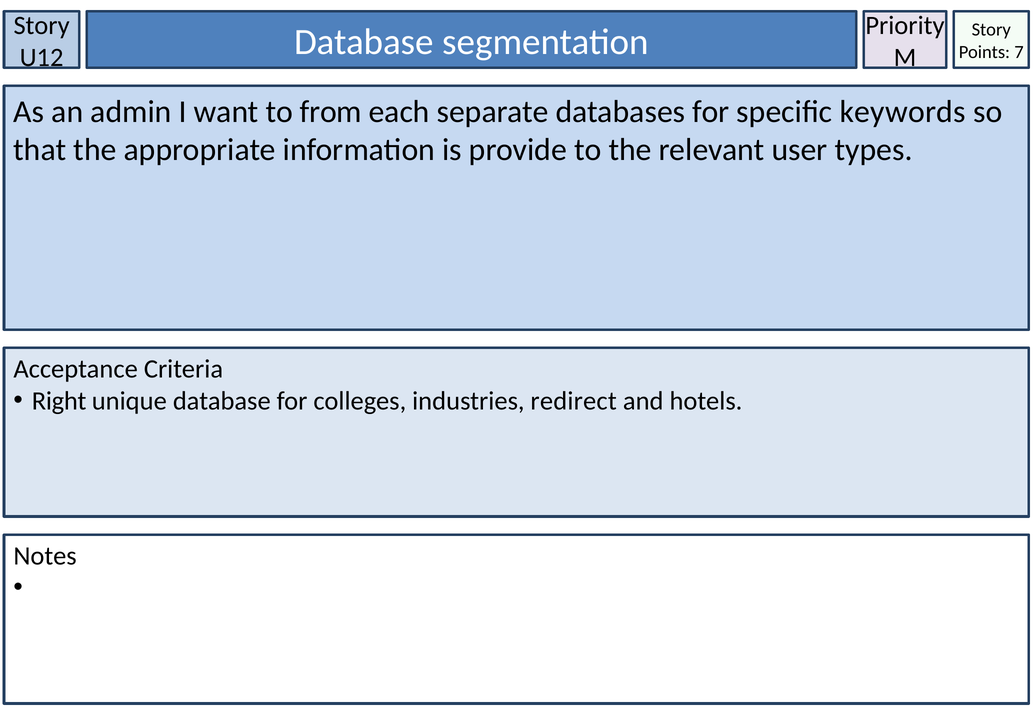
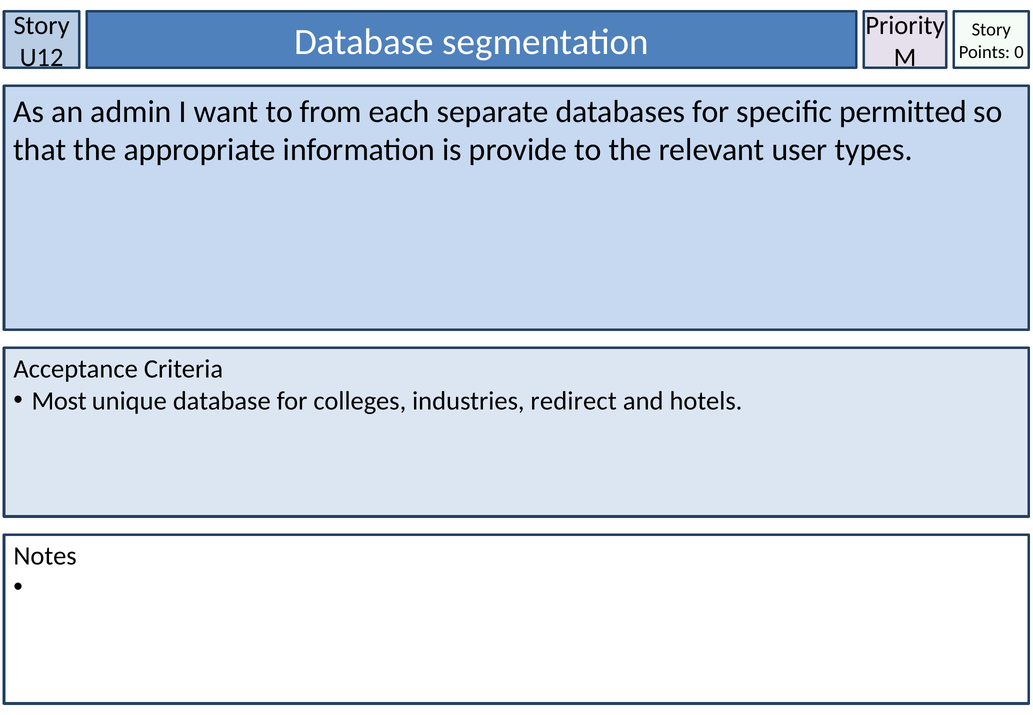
7: 7 -> 0
keywords: keywords -> permitted
Right: Right -> Most
